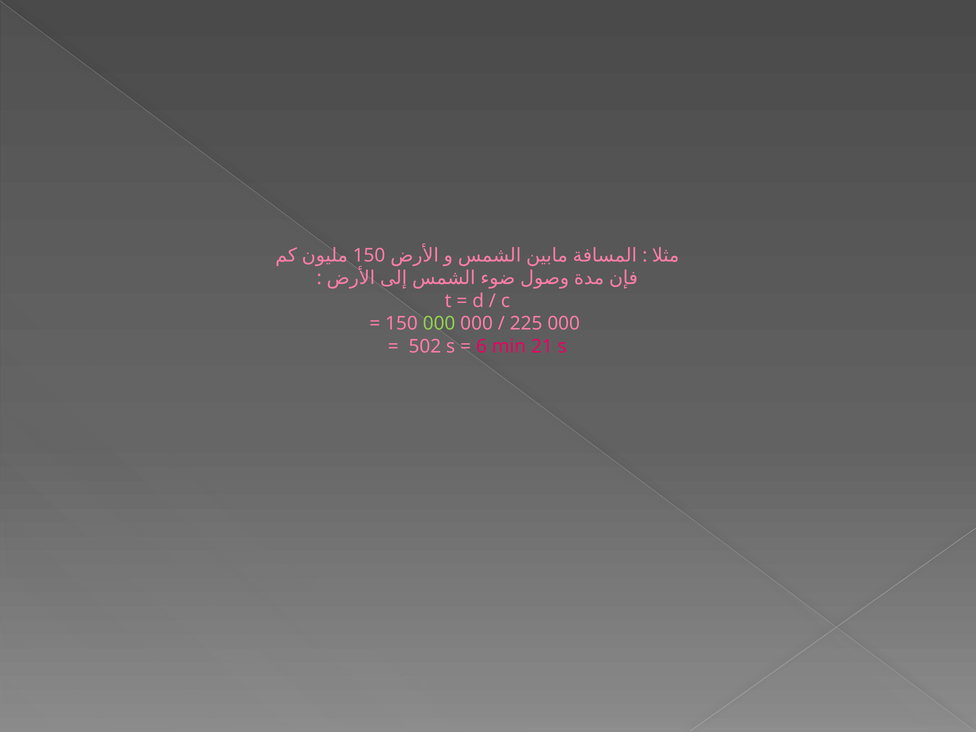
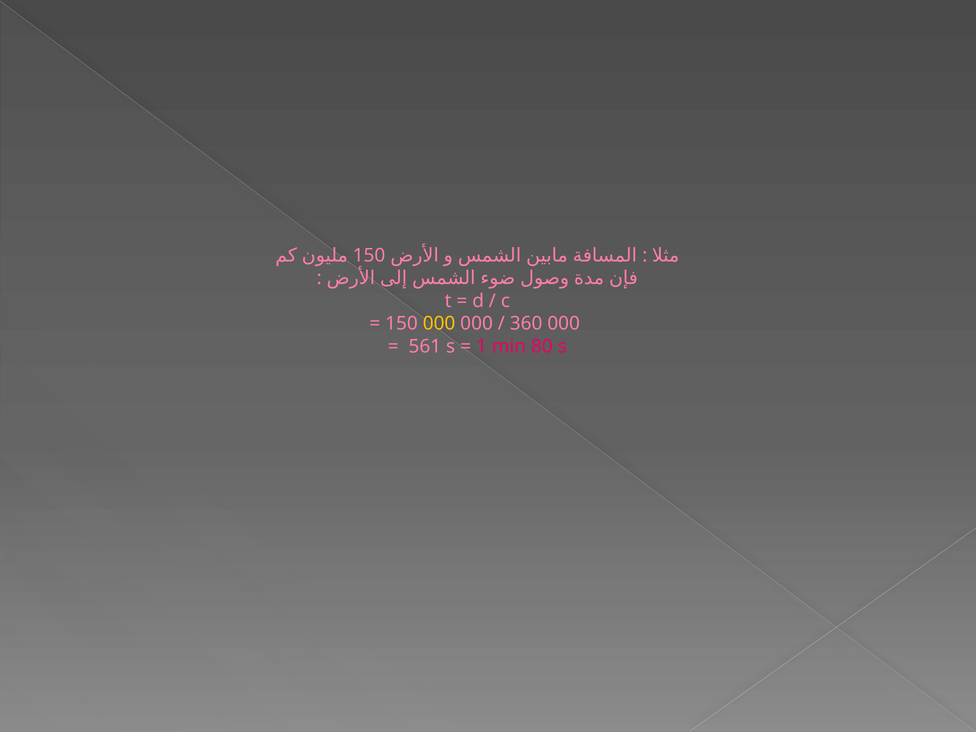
000 at (439, 324) colour: light green -> yellow
225: 225 -> 360
502: 502 -> 561
6: 6 -> 1
21: 21 -> 80
